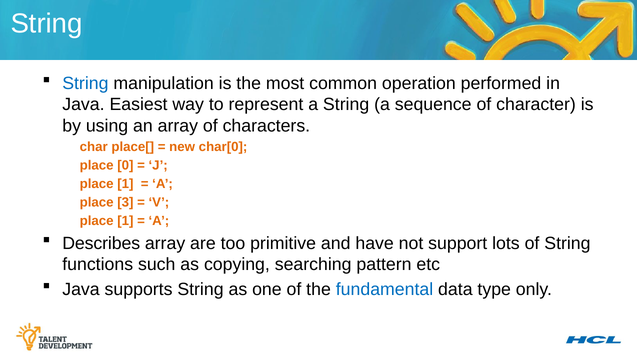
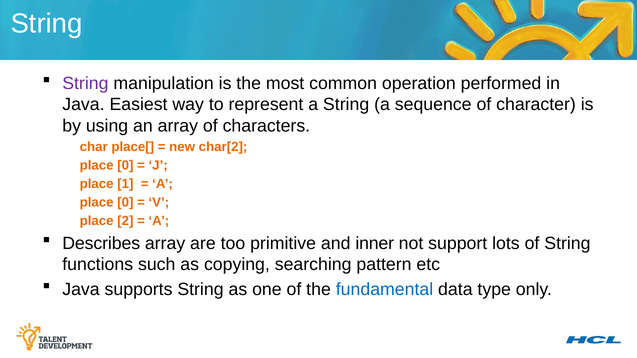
String at (85, 83) colour: blue -> purple
char[0: char[0 -> char[2
3 at (125, 203): 3 -> 0
1 at (125, 221): 1 -> 2
have: have -> inner
